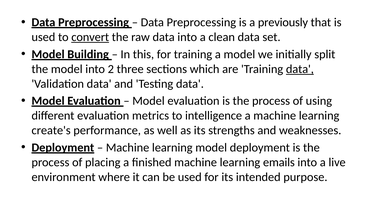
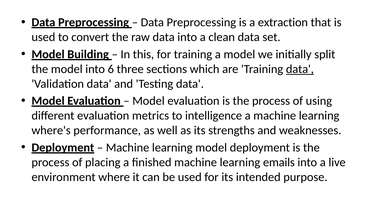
previously: previously -> extraction
convert underline: present -> none
2: 2 -> 6
create's: create's -> where's
